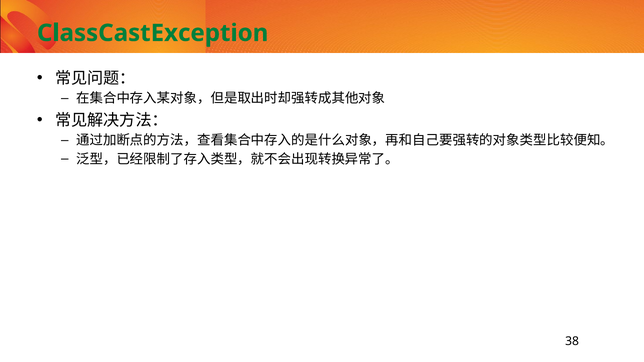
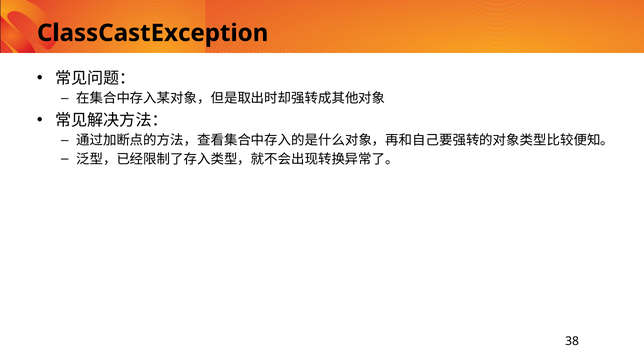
ClassCastException colour: green -> black
